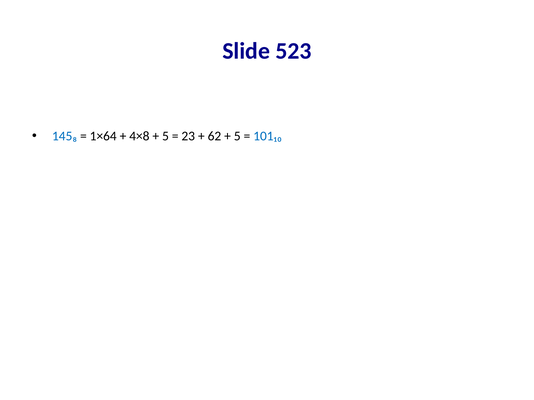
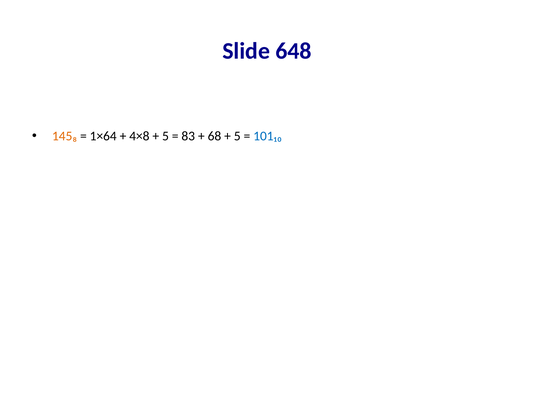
523: 523 -> 648
145₈ colour: blue -> orange
23: 23 -> 83
62: 62 -> 68
